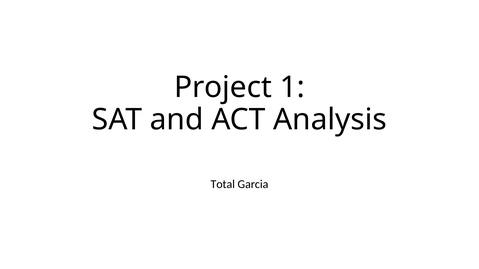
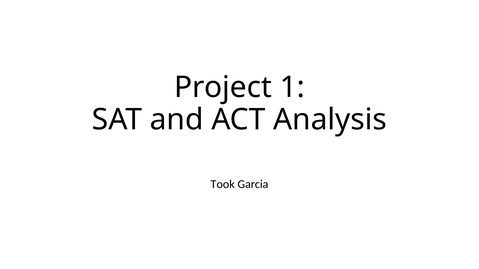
Total: Total -> Took
